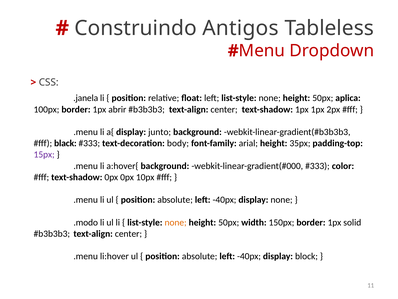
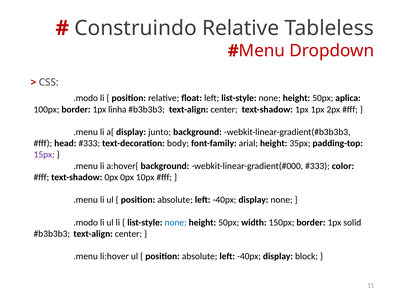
Construindo Antigos: Antigos -> Relative
.janela at (86, 98): .janela -> .modo
abrir: abrir -> linha
black: black -> head
none at (176, 222) colour: orange -> blue
